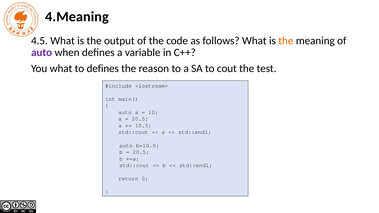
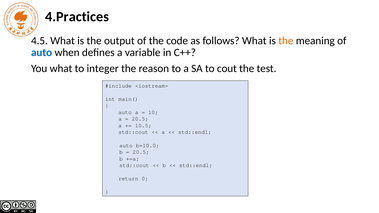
4.Meaning: 4.Meaning -> 4.Practices
auto at (42, 53) colour: purple -> blue
to defines: defines -> integer
